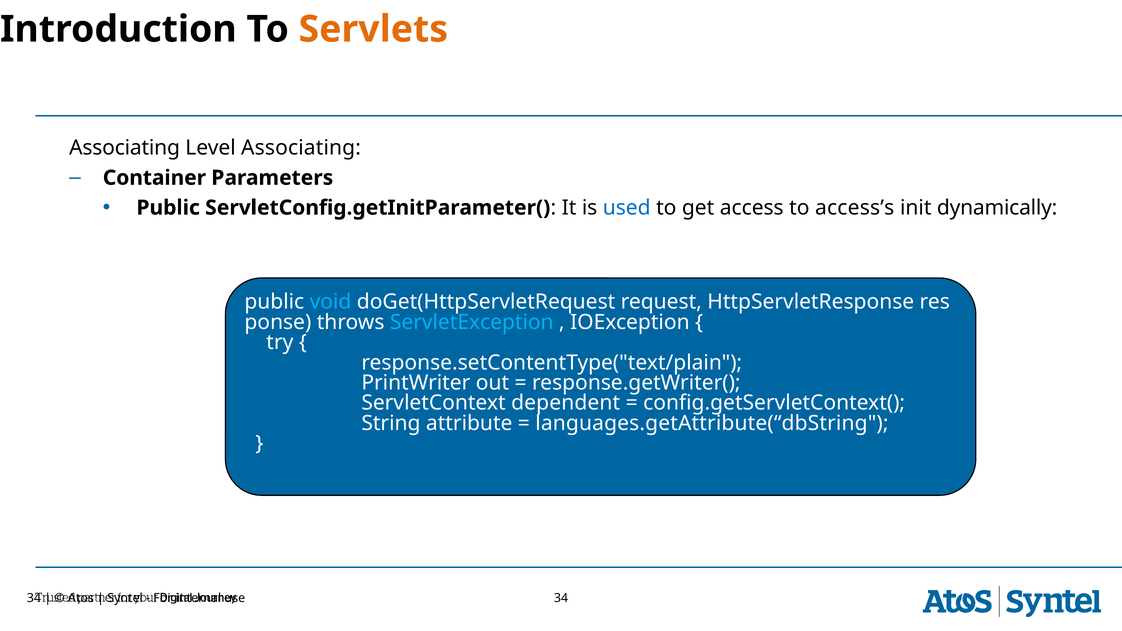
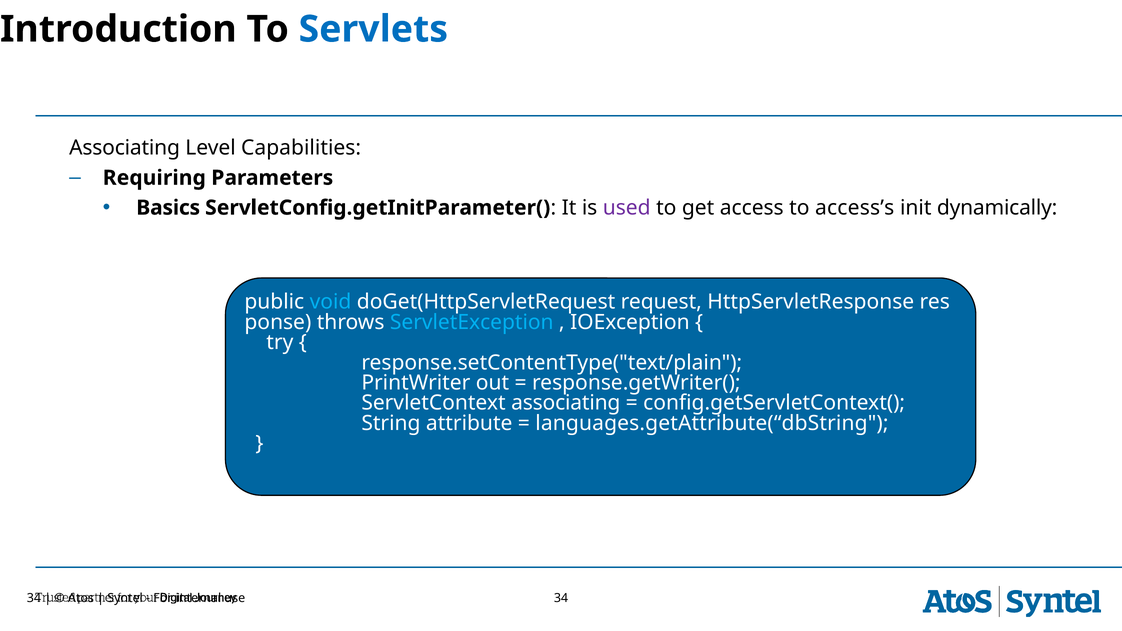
Servlets colour: orange -> blue
Level Associating: Associating -> Capabilities
Container: Container -> Requiring
Public at (168, 208): Public -> Basics
used colour: blue -> purple
ServletContext dependent: dependent -> associating
